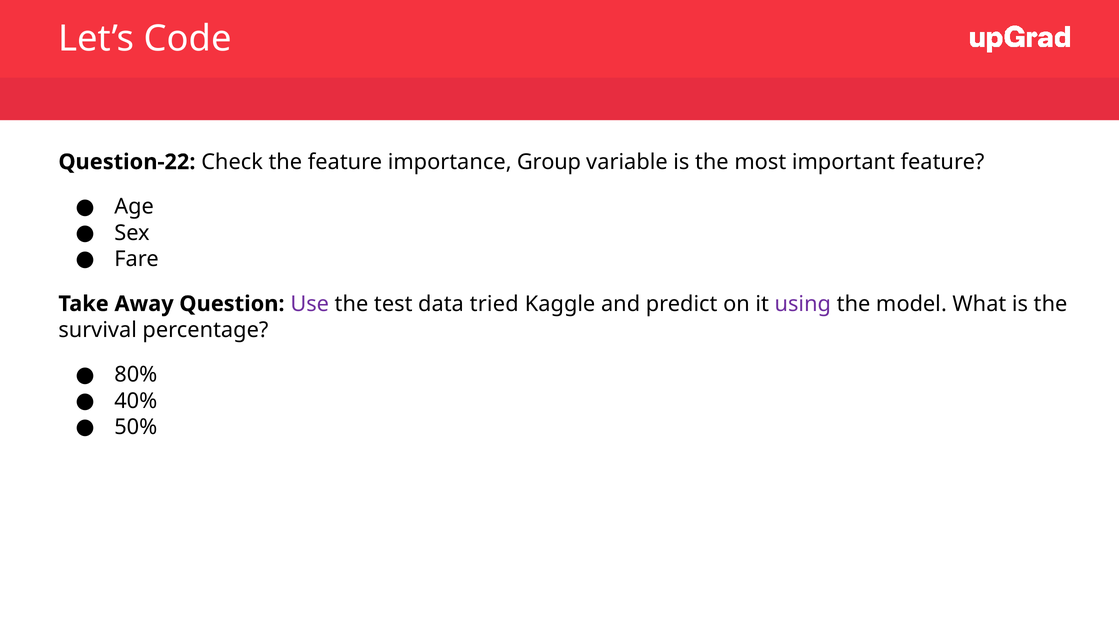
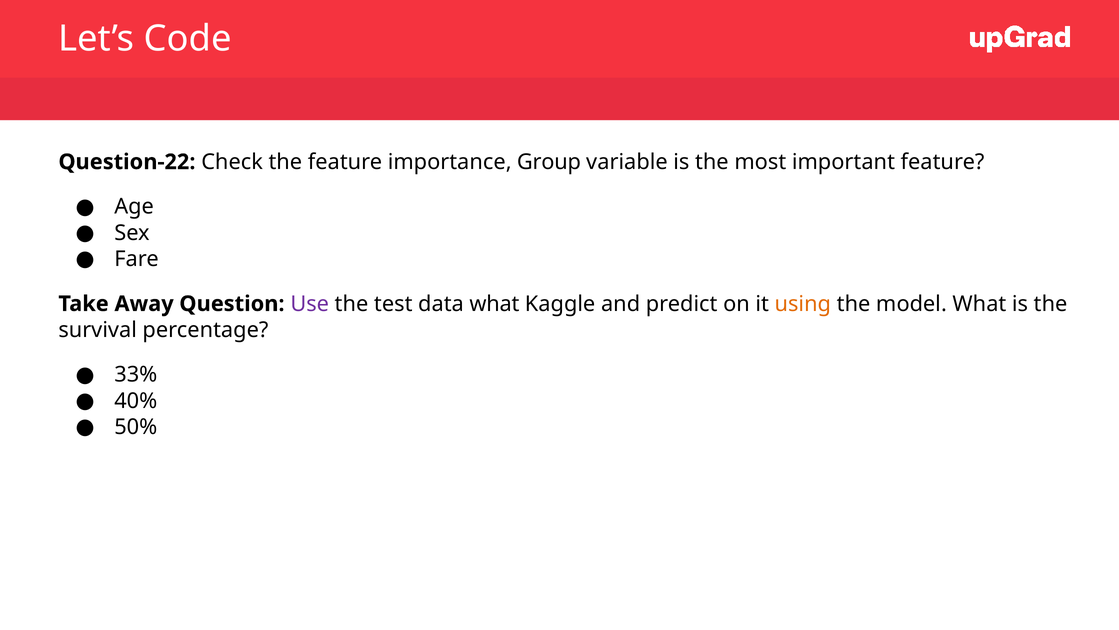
data tried: tried -> what
using colour: purple -> orange
80%: 80% -> 33%
